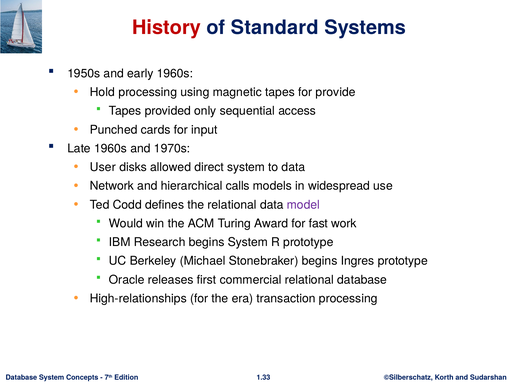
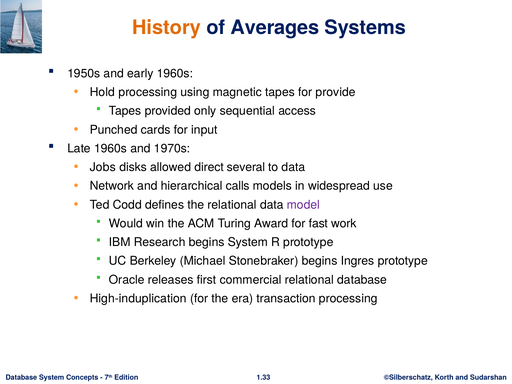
History colour: red -> orange
Standard: Standard -> Averages
User: User -> Jobs
direct system: system -> several
High-relationships: High-relationships -> High-induplication
